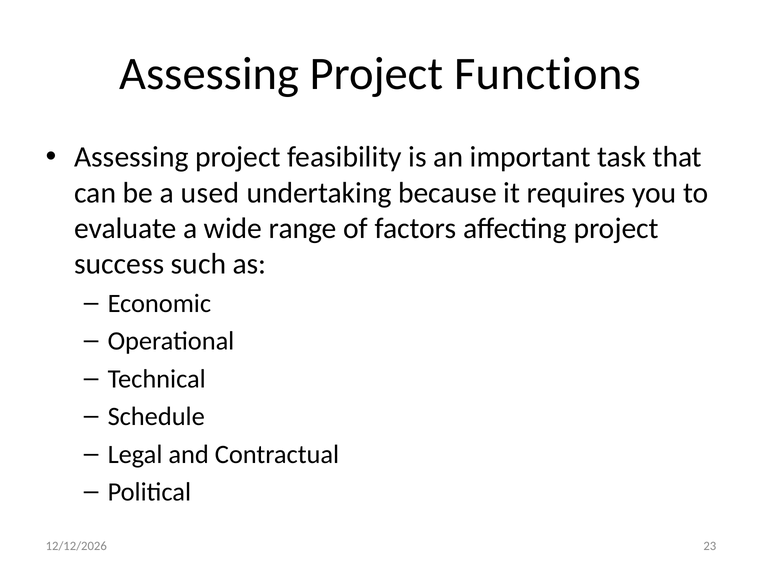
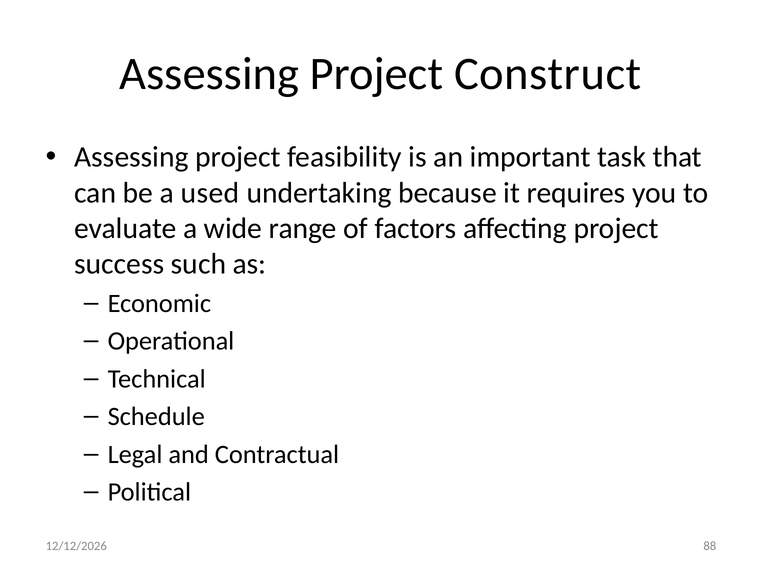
Functions: Functions -> Construct
23: 23 -> 88
